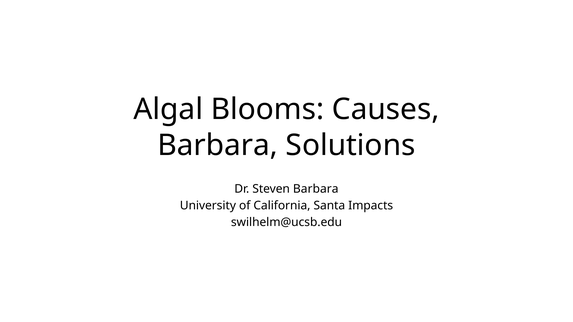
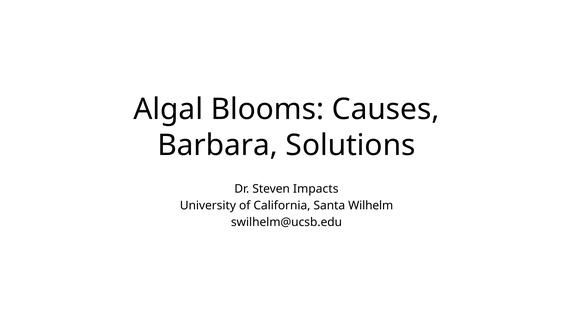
Steven Barbara: Barbara -> Impacts
Impacts: Impacts -> Wilhelm
